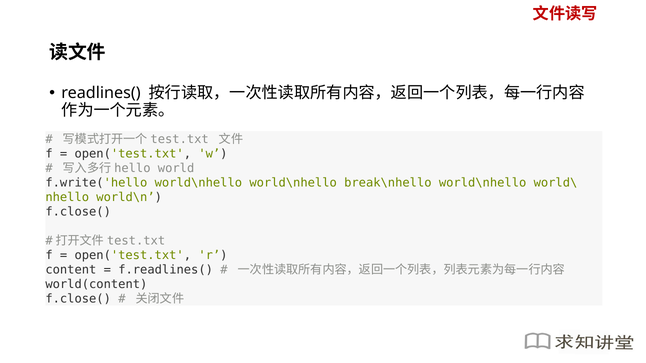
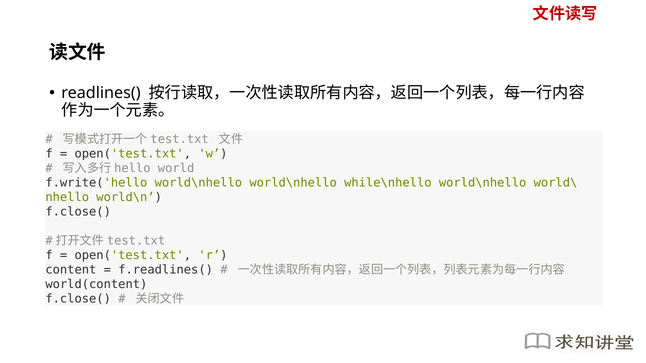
break\nhello: break\nhello -> while\nhello
